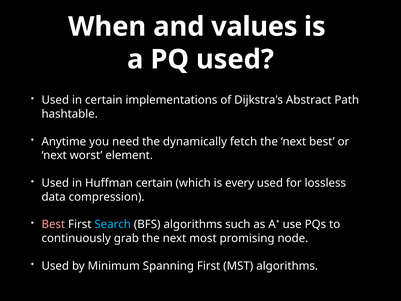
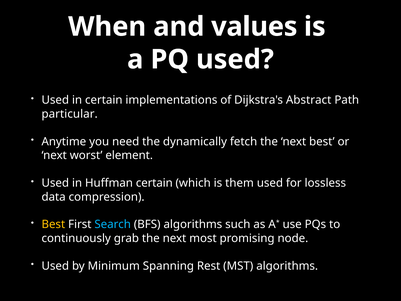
hashtable: hashtable -> particular
every: every -> them
Best at (53, 224) colour: pink -> yellow
Spanning First: First -> Rest
